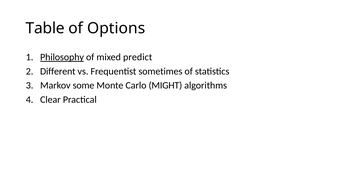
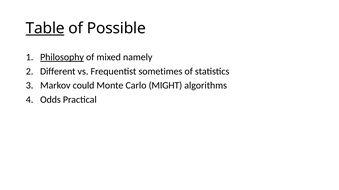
Table underline: none -> present
Options: Options -> Possible
predict: predict -> namely
some: some -> could
Clear: Clear -> Odds
